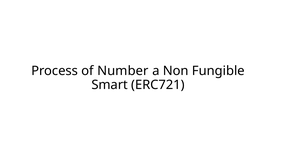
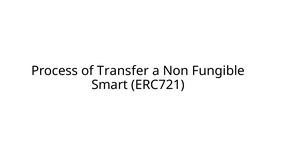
Number: Number -> Transfer
